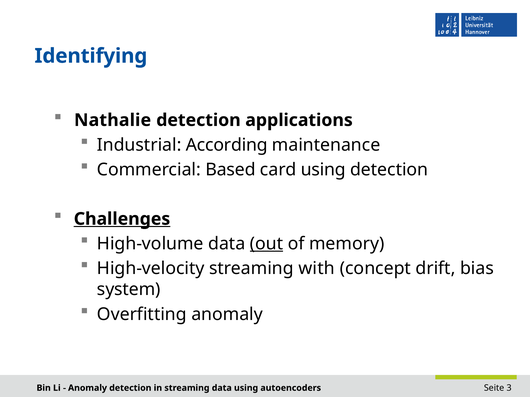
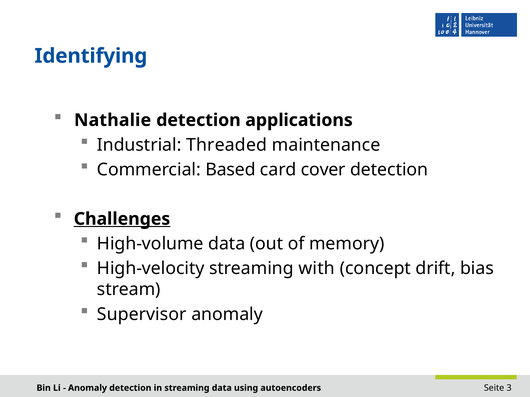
According: According -> Threaded
card using: using -> cover
out underline: present -> none
system: system -> stream
Overfitting: Overfitting -> Supervisor
